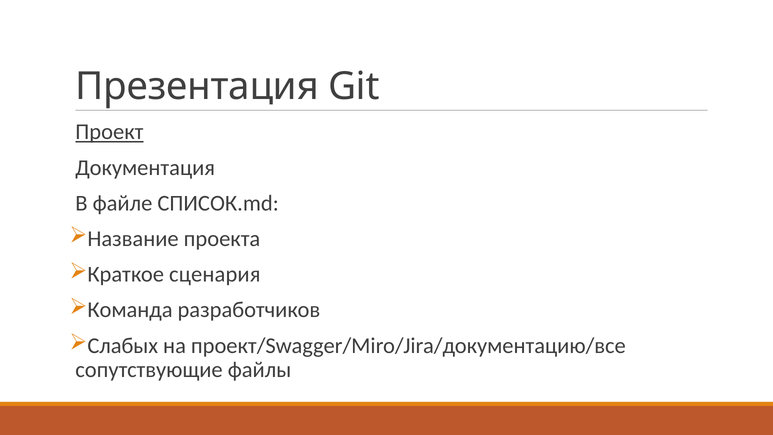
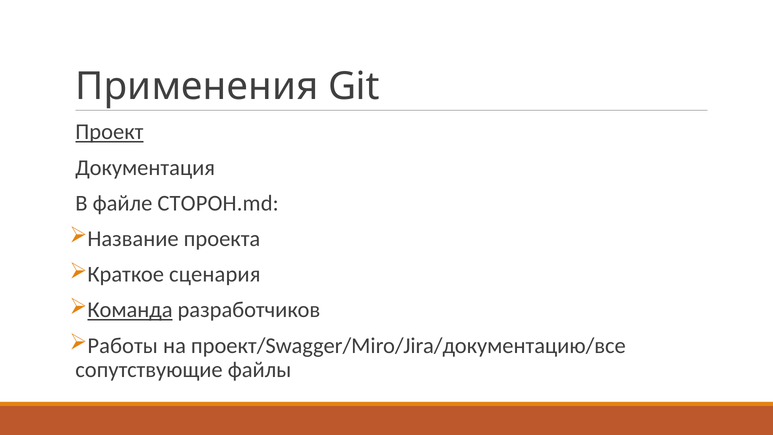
Презентация: Презентация -> Применения
СПИСОК.md: СПИСОК.md -> СТОРОН.md
Команда underline: none -> present
Слабых: Слабых -> Работы
